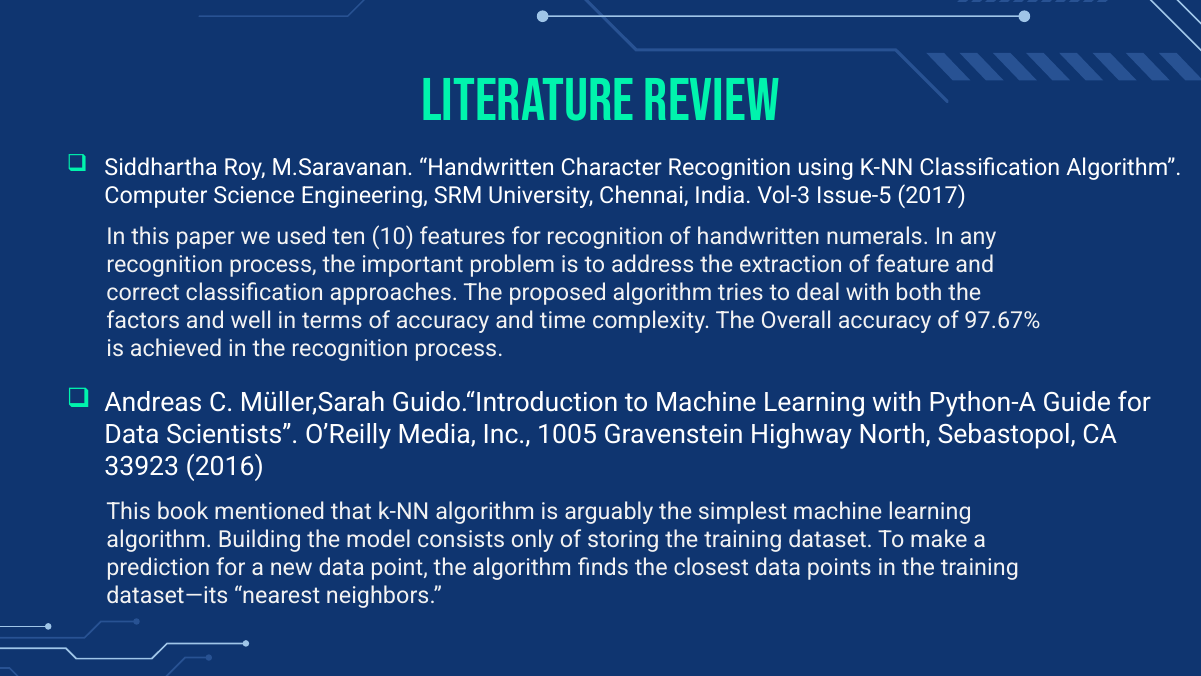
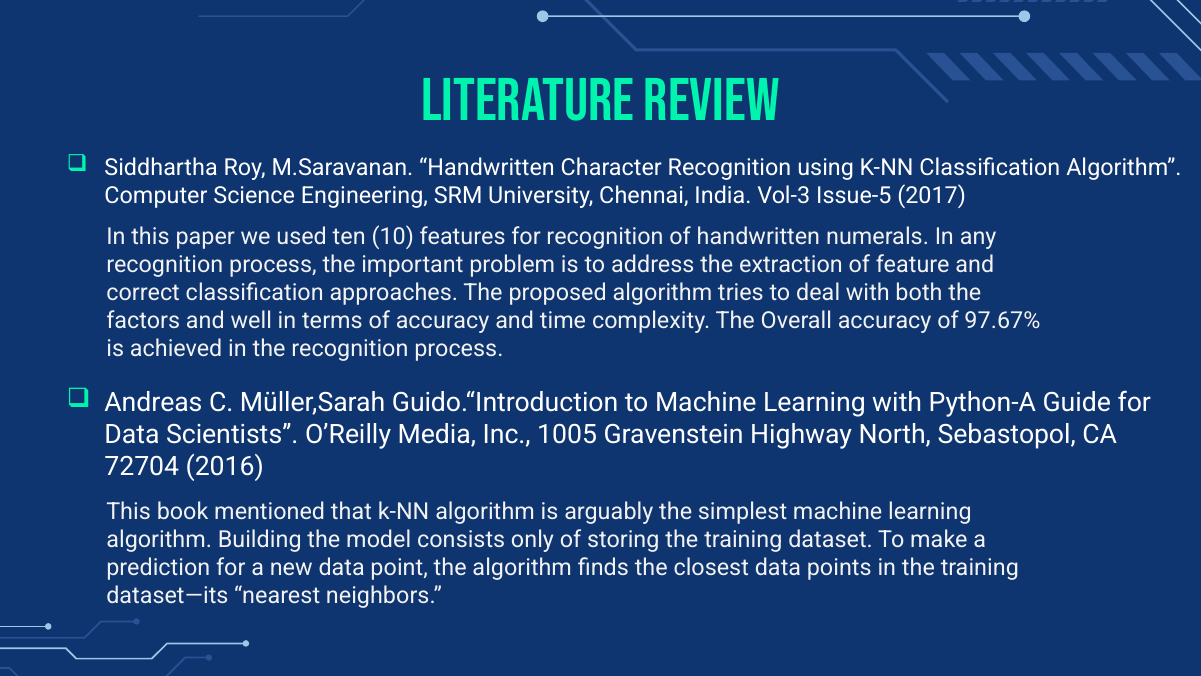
33923: 33923 -> 72704
